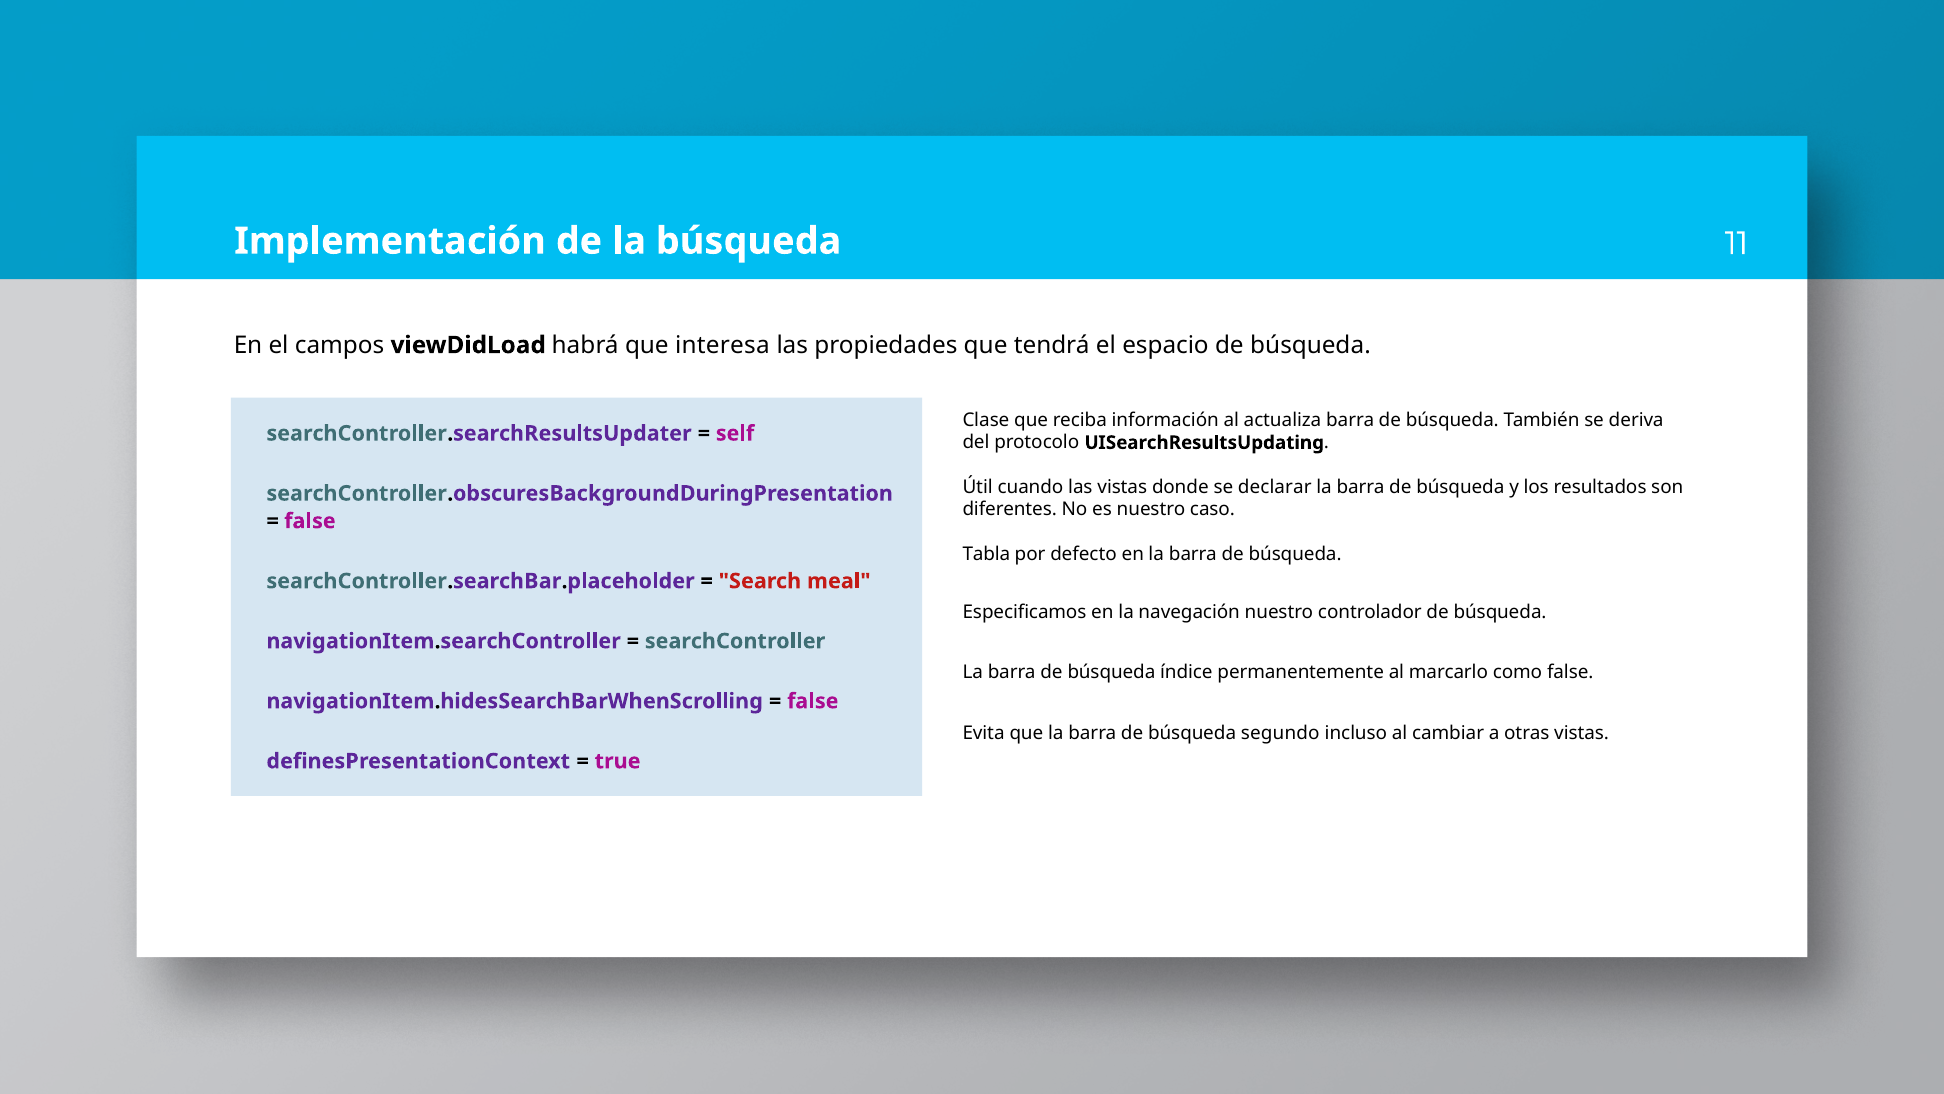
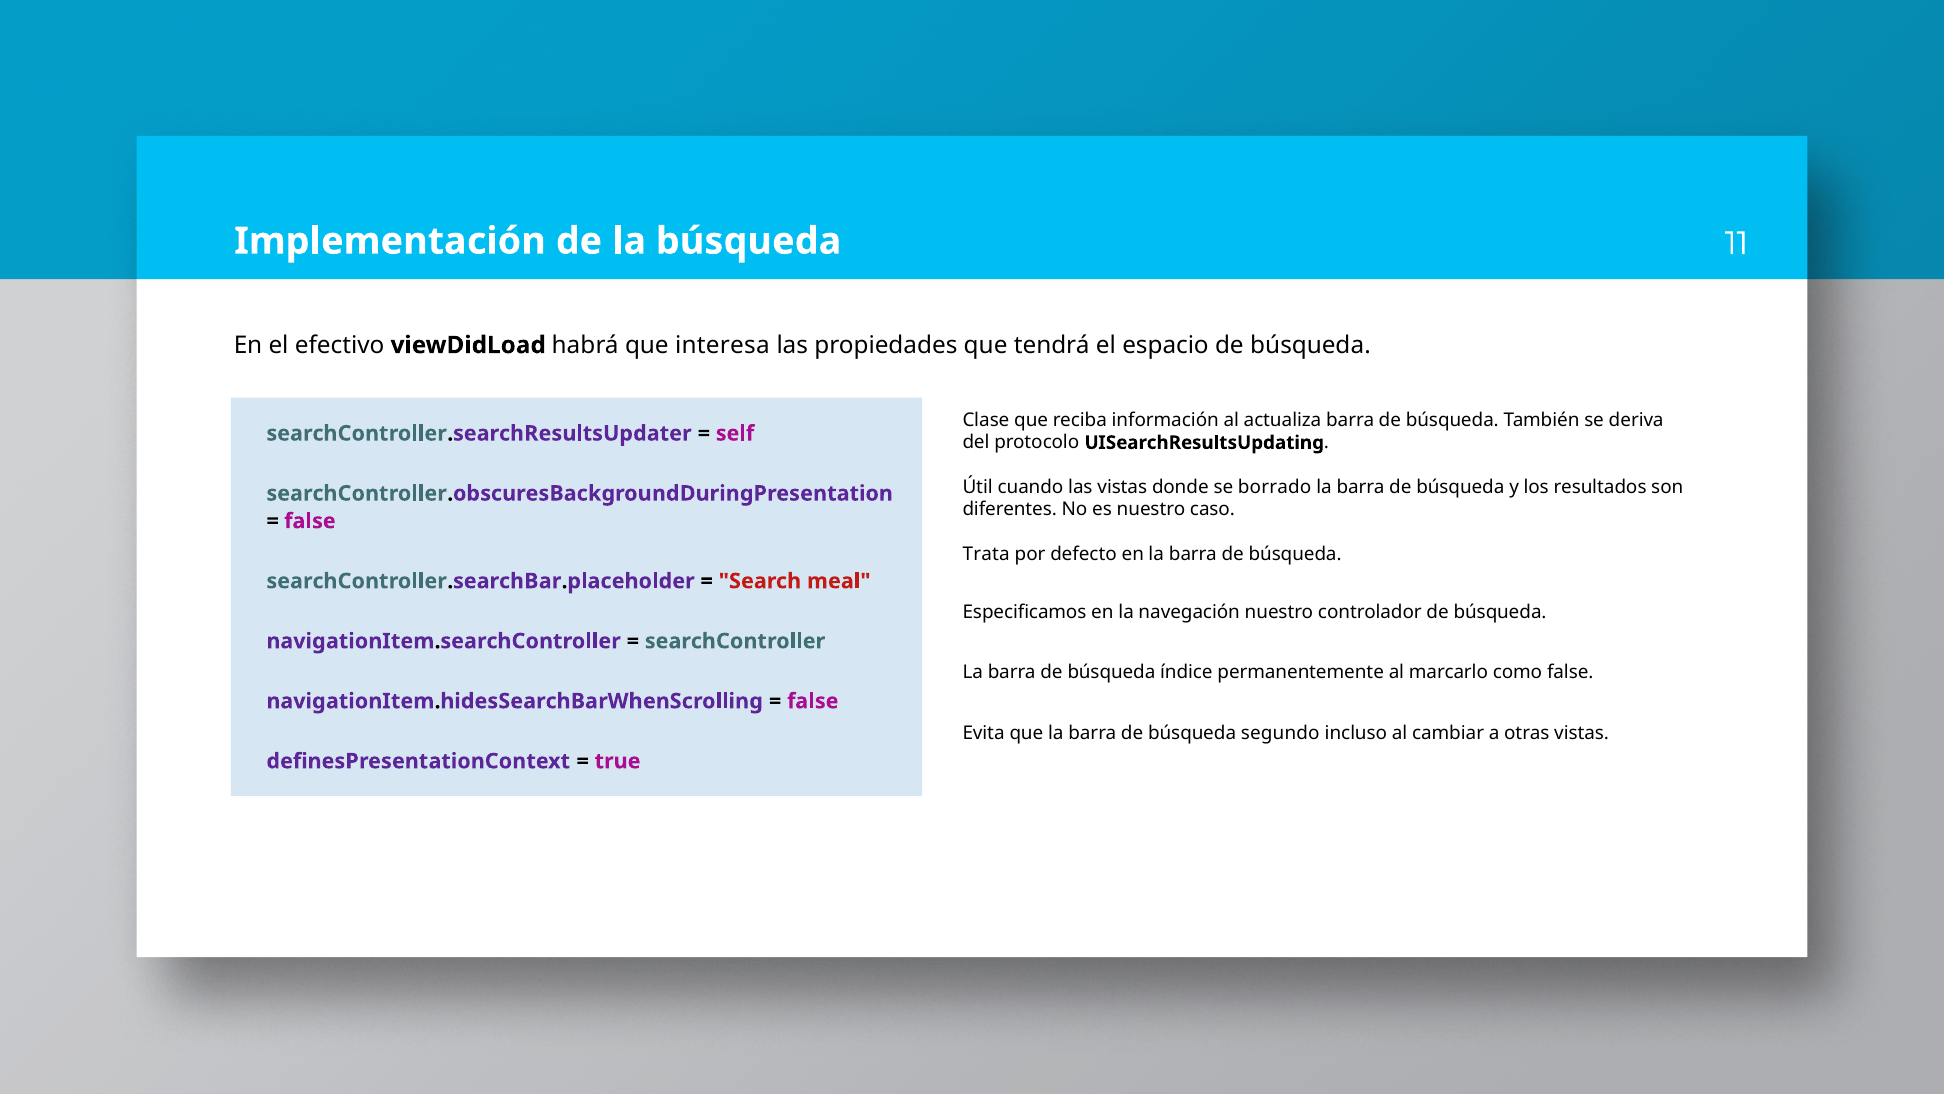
campos: campos -> efectivo
declarar: declarar -> borrado
Tabla: Tabla -> Trata
